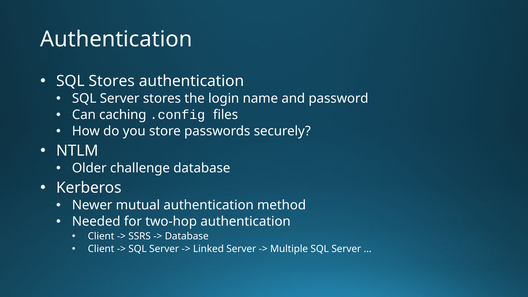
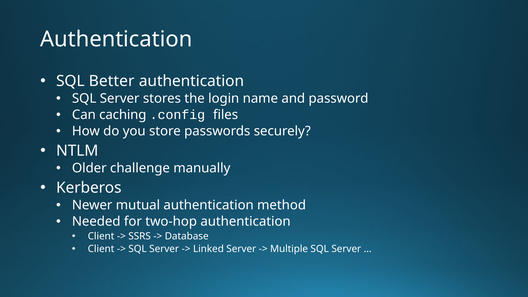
SQL Stores: Stores -> Better
challenge database: database -> manually
